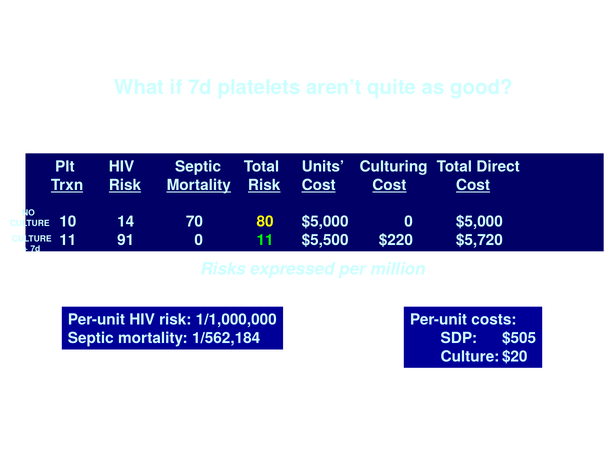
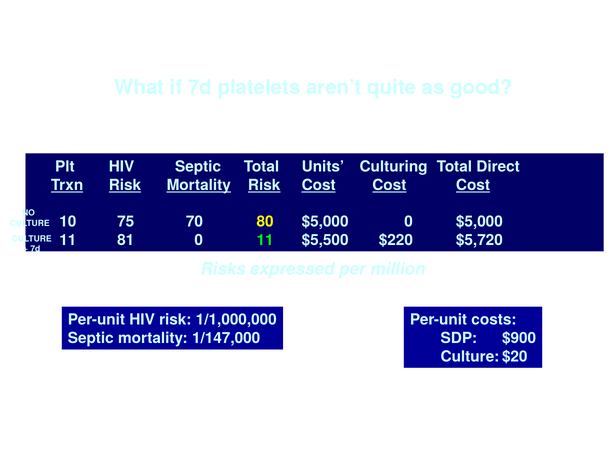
14: 14 -> 75
91: 91 -> 81
1/562,184: 1/562,184 -> 1/147,000
$505: $505 -> $900
